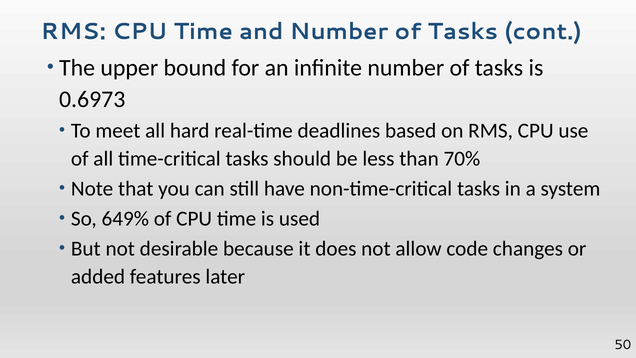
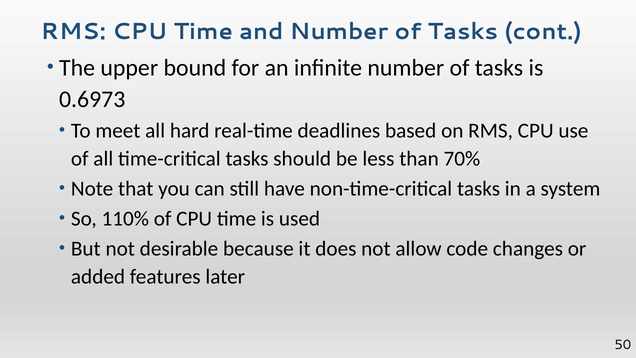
649%: 649% -> 110%
